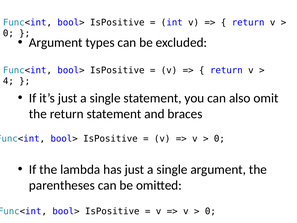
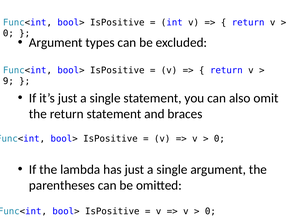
4: 4 -> 9
